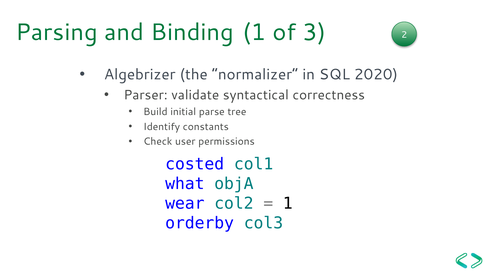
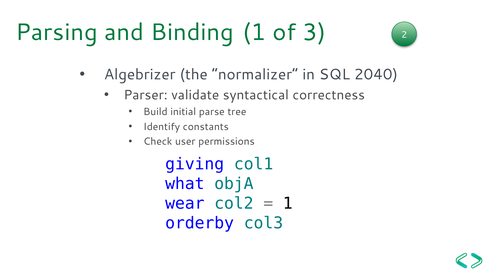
2020: 2020 -> 2040
costed: costed -> giving
